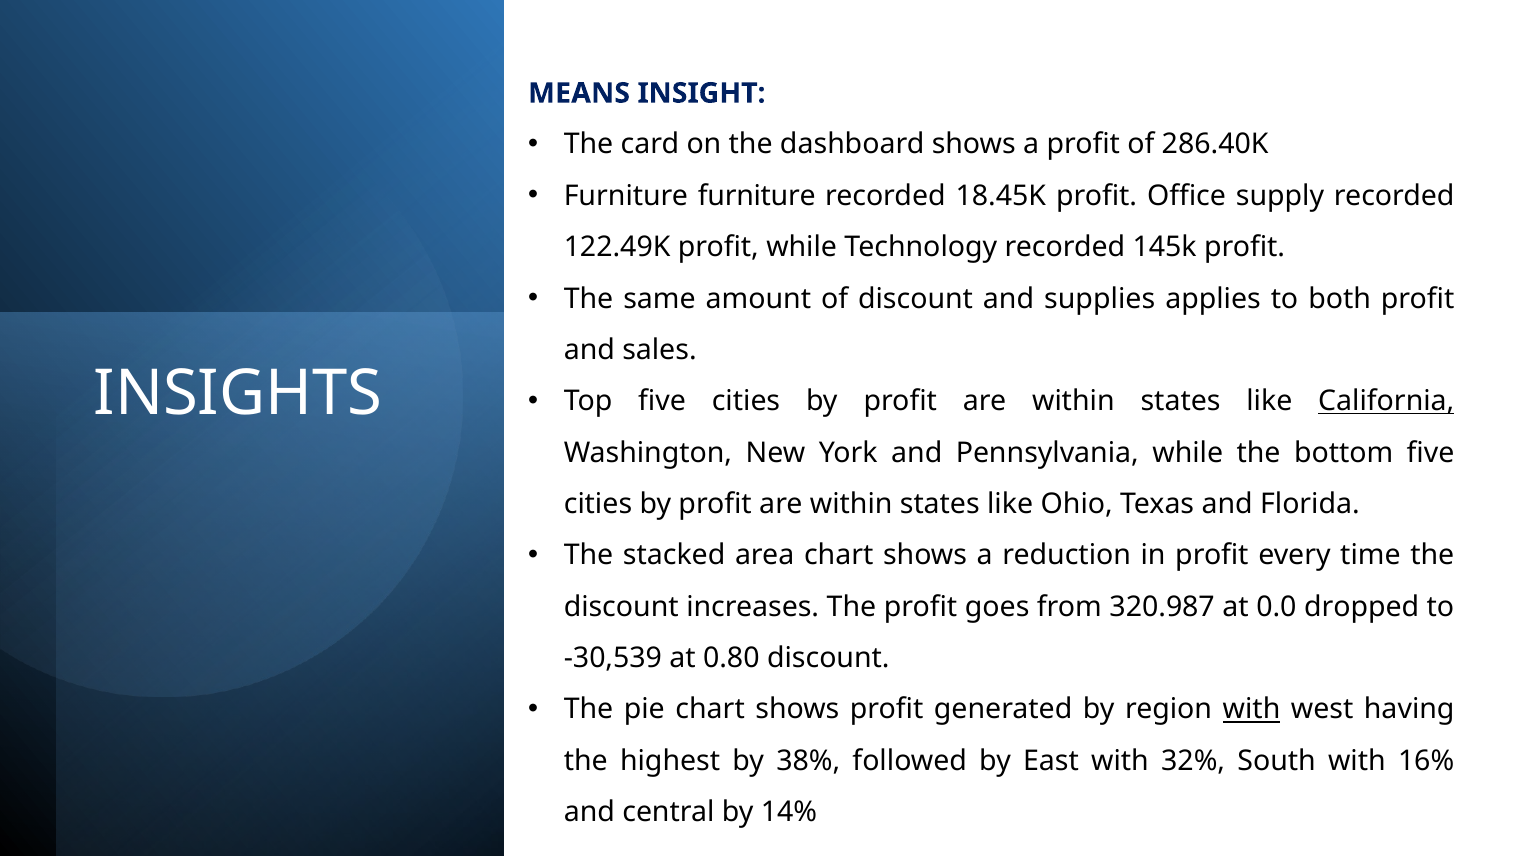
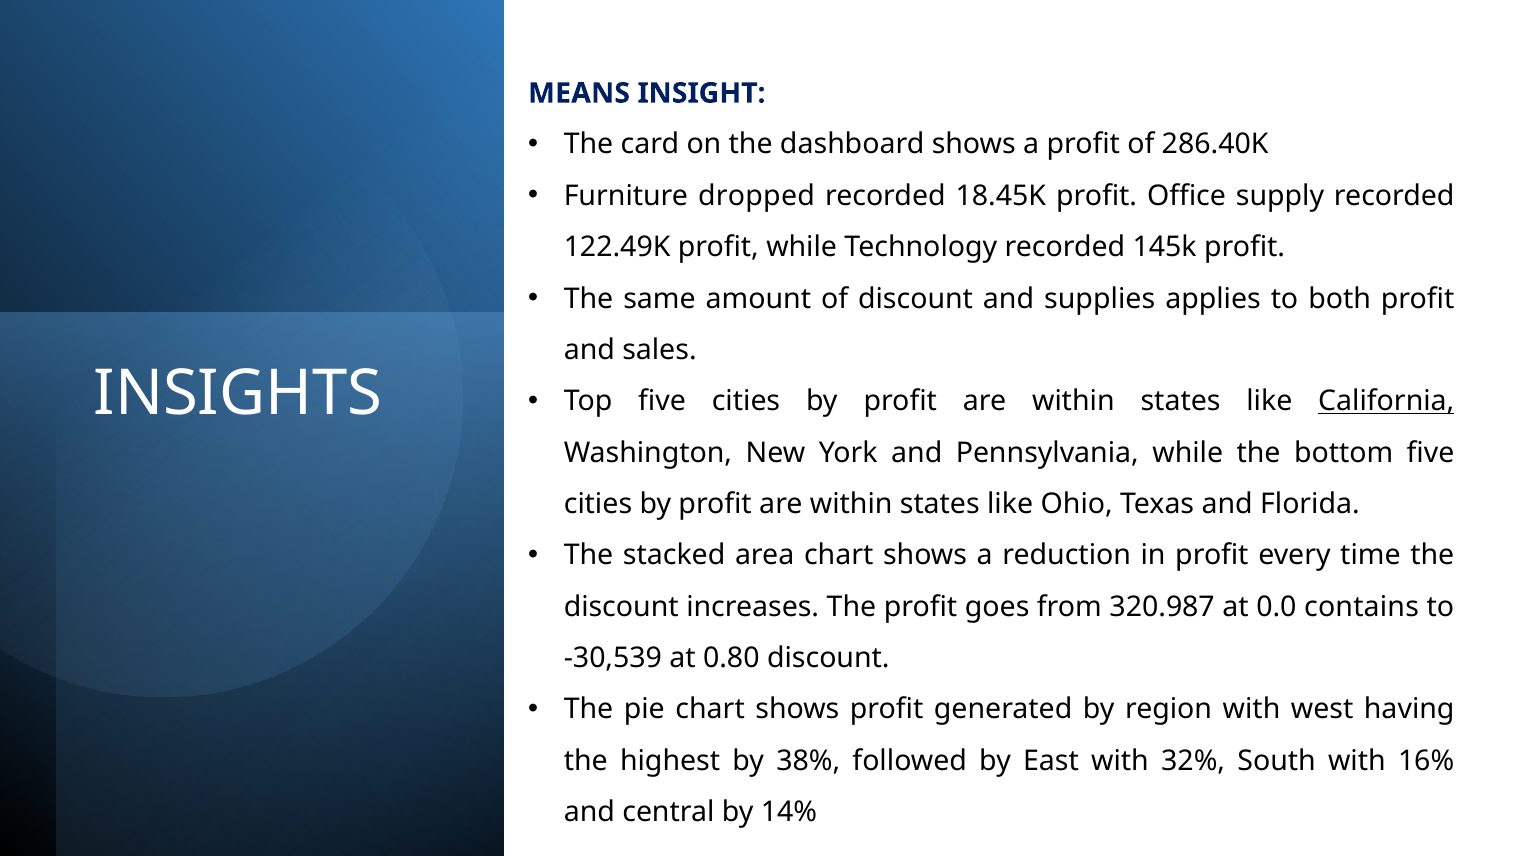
Furniture furniture: furniture -> dropped
dropped: dropped -> contains
with at (1252, 709) underline: present -> none
